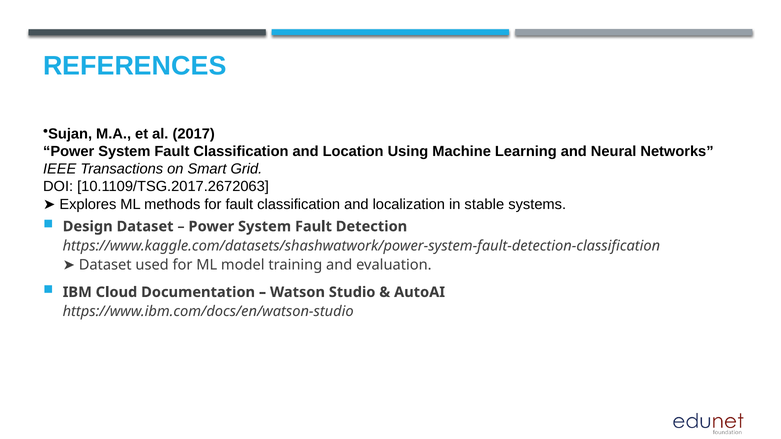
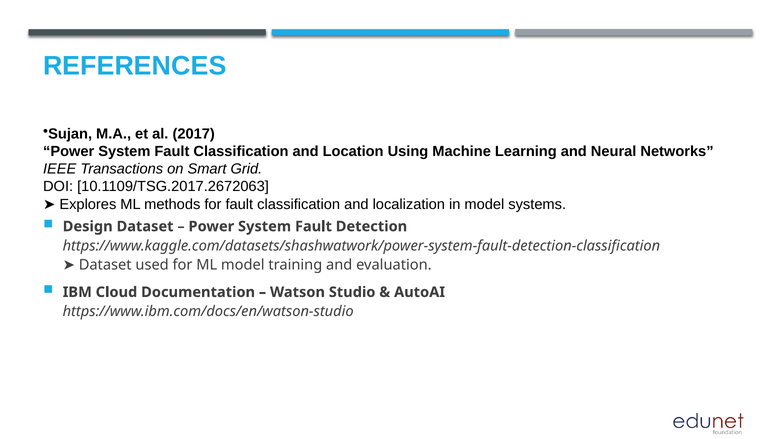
in stable: stable -> model
